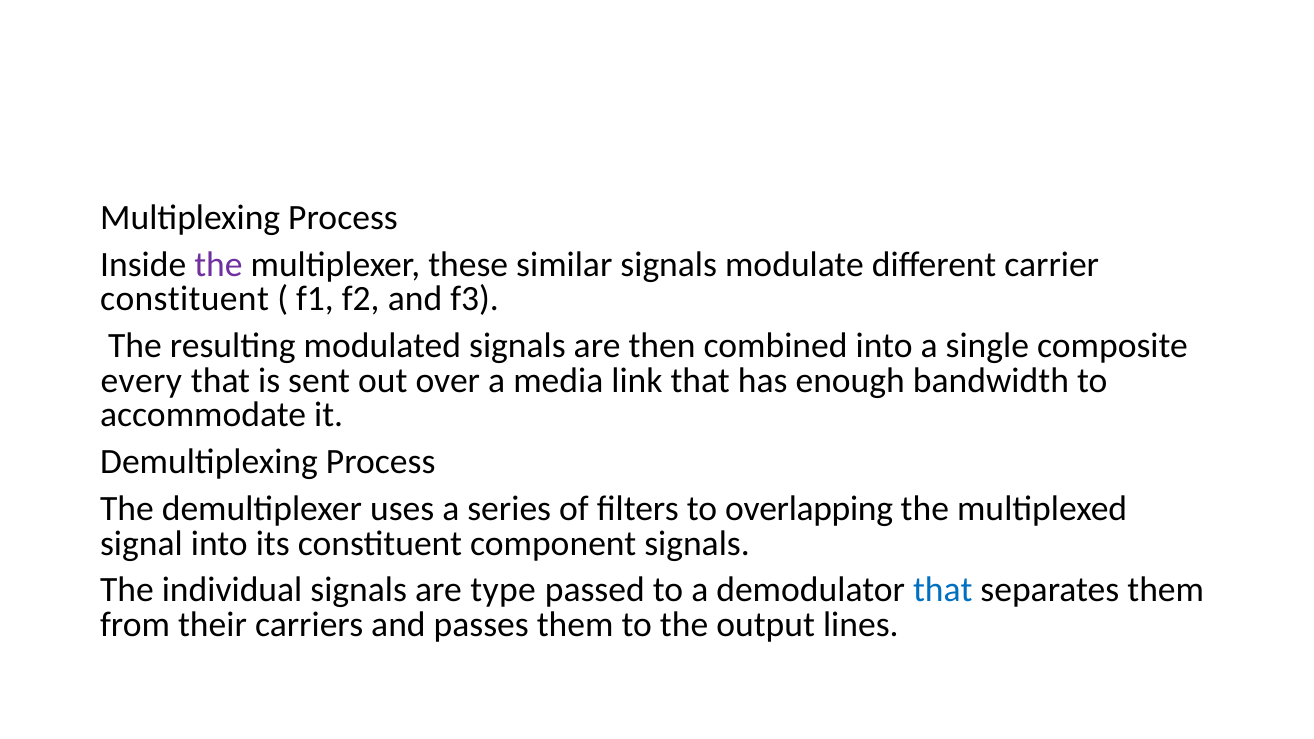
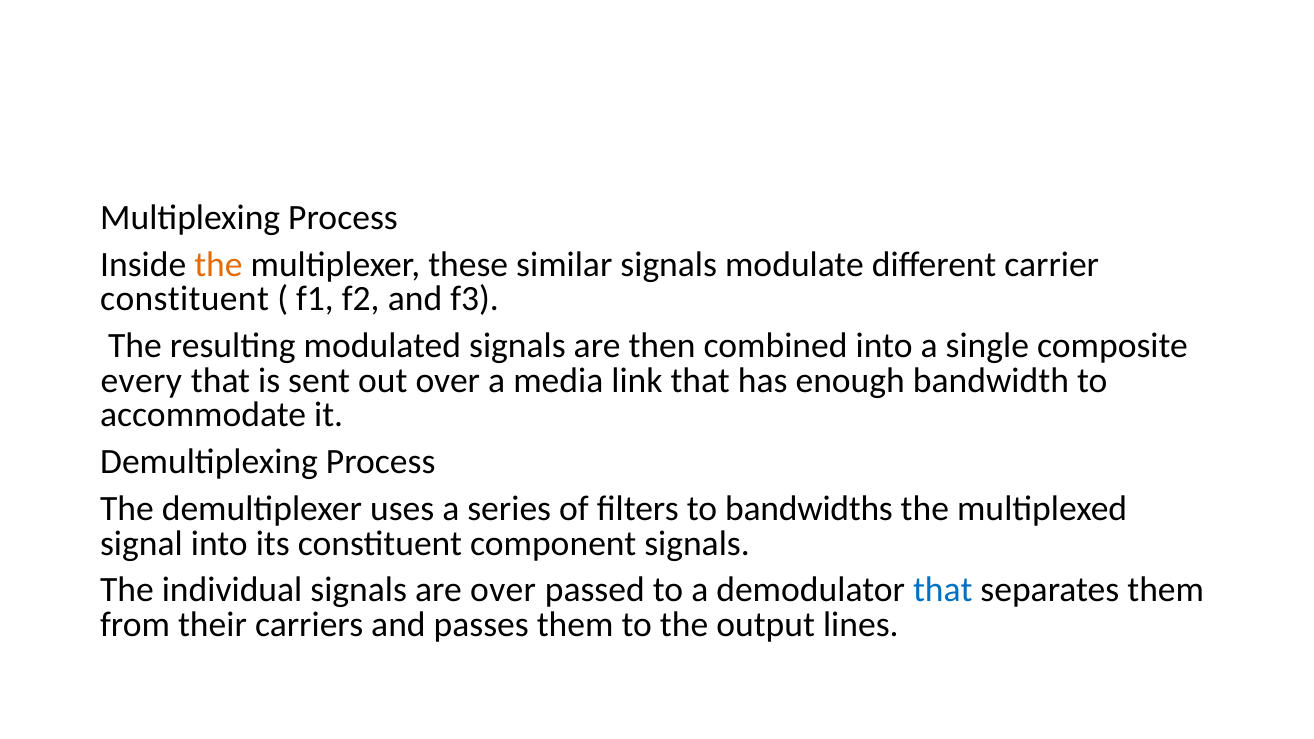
the at (218, 264) colour: purple -> orange
overlapping: overlapping -> bandwidths
are type: type -> over
